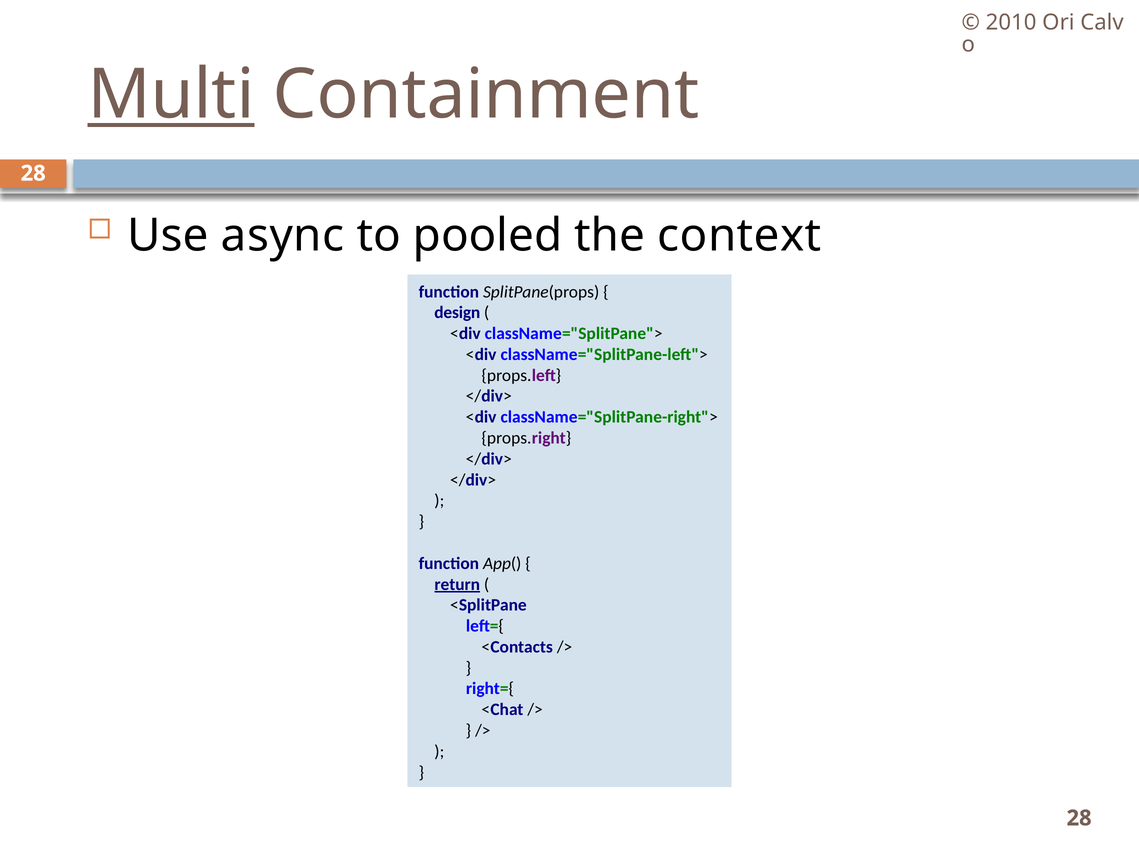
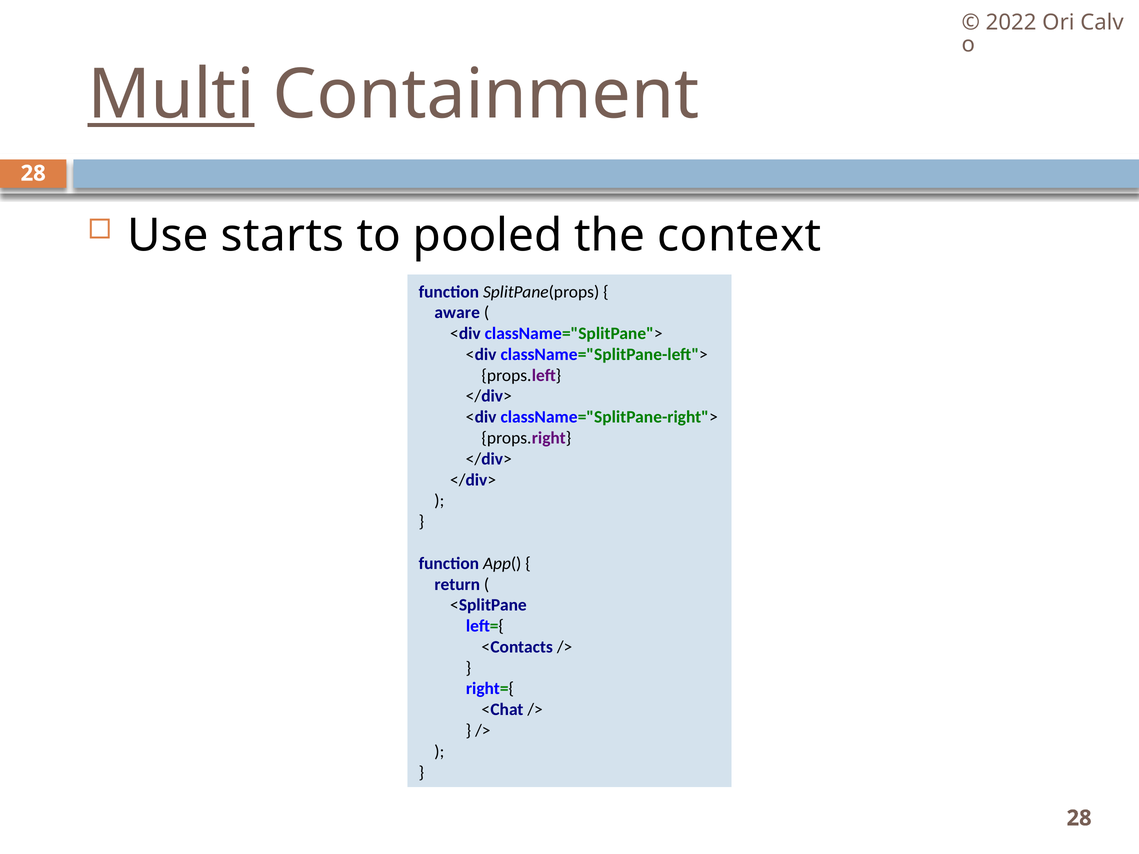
2010: 2010 -> 2022
async: async -> starts
design: design -> aware
return underline: present -> none
